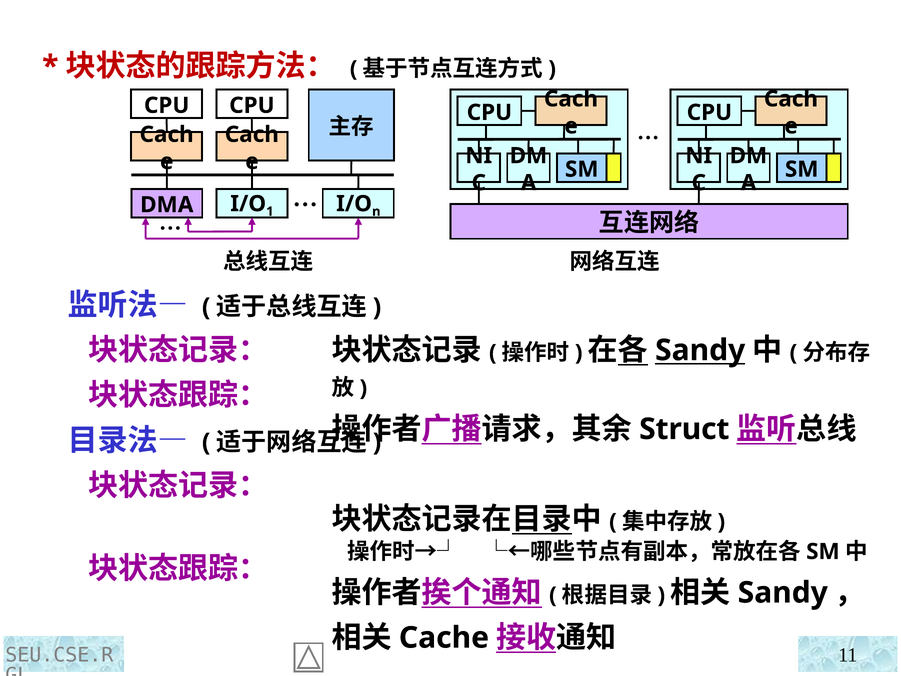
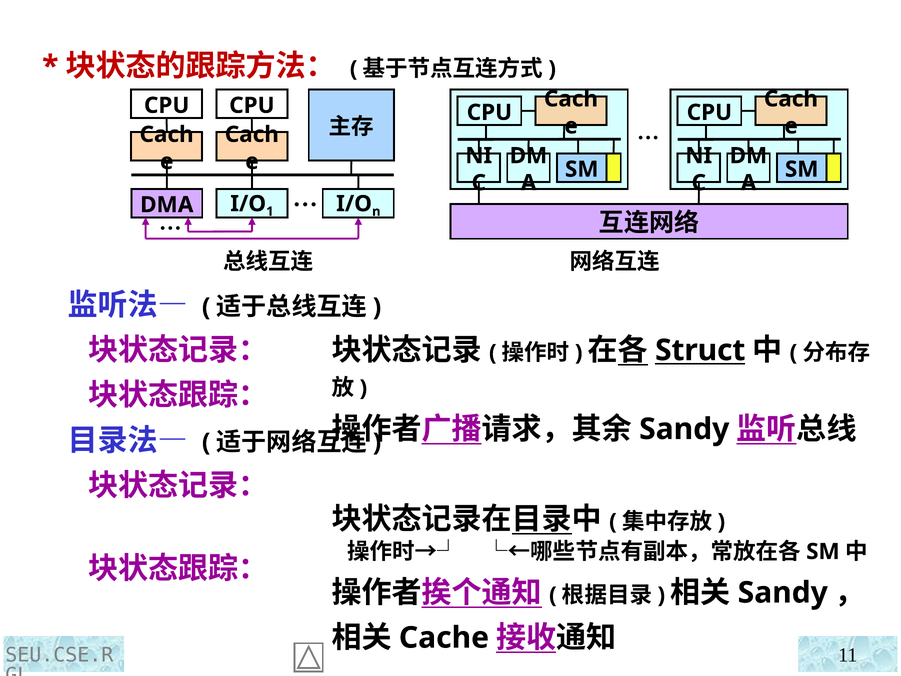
Sandy at (700, 350): Sandy -> Struct
Struct at (684, 429): Struct -> Sandy
